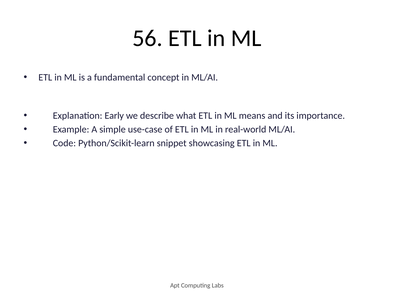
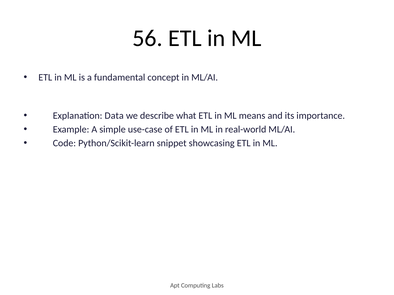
Early: Early -> Data
